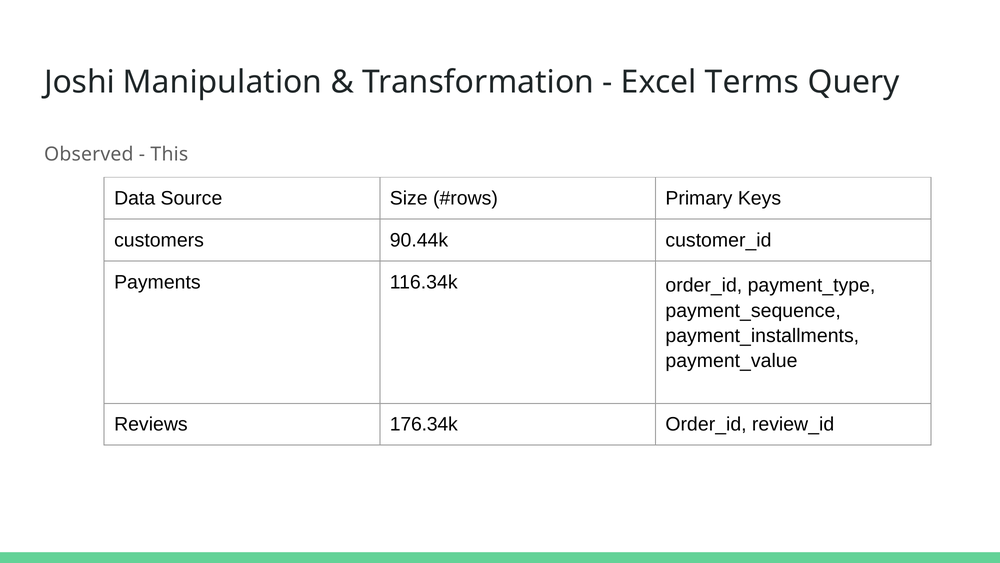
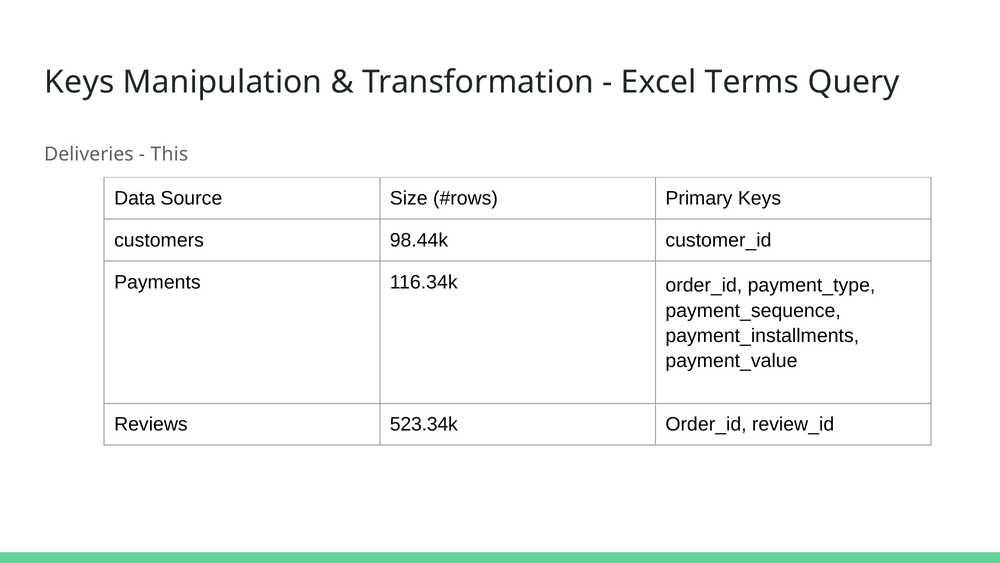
Joshi at (79, 82): Joshi -> Keys
Observed: Observed -> Deliveries
90.44k: 90.44k -> 98.44k
176.34k: 176.34k -> 523.34k
